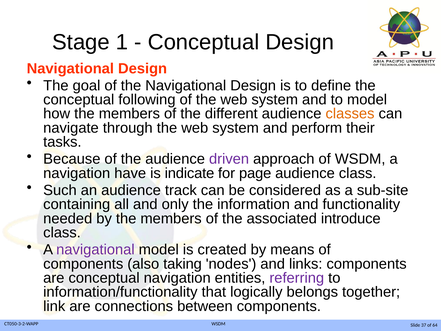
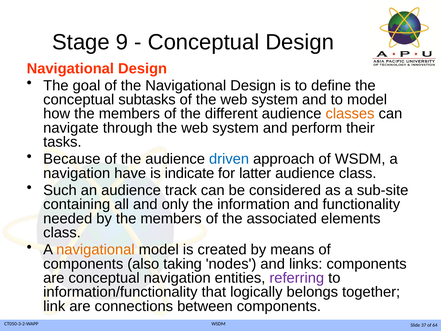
1: 1 -> 9
following: following -> subtasks
driven colour: purple -> blue
page: page -> latter
introduce: introduce -> elements
navigational at (95, 250) colour: purple -> orange
